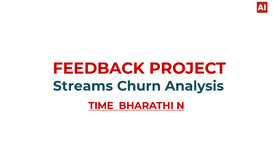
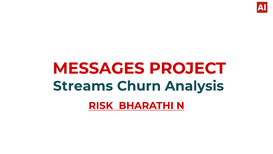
FEEDBACK: FEEDBACK -> MESSAGES
TIME: TIME -> RISK
